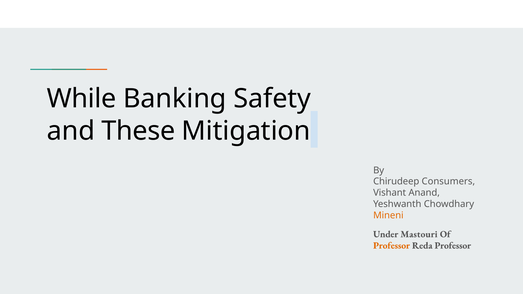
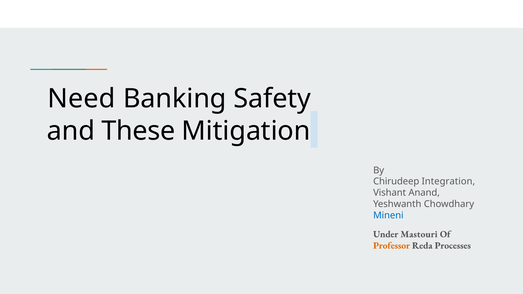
While: While -> Need
Consumers: Consumers -> Integration
Mineni colour: orange -> blue
Reda Professor: Professor -> Processes
